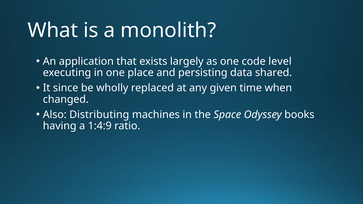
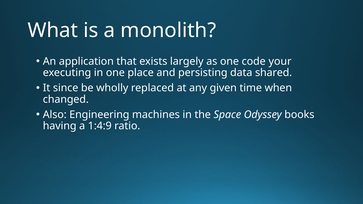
level: level -> your
Distributing: Distributing -> Engineering
